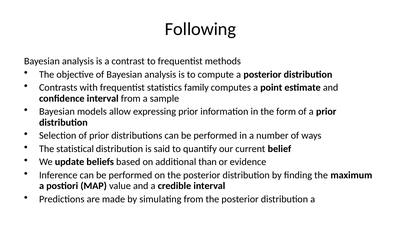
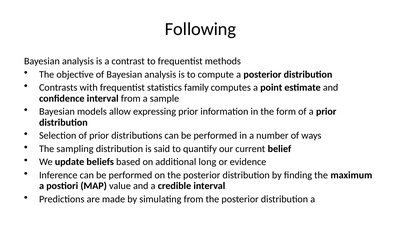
statistical: statistical -> sampling
than: than -> long
